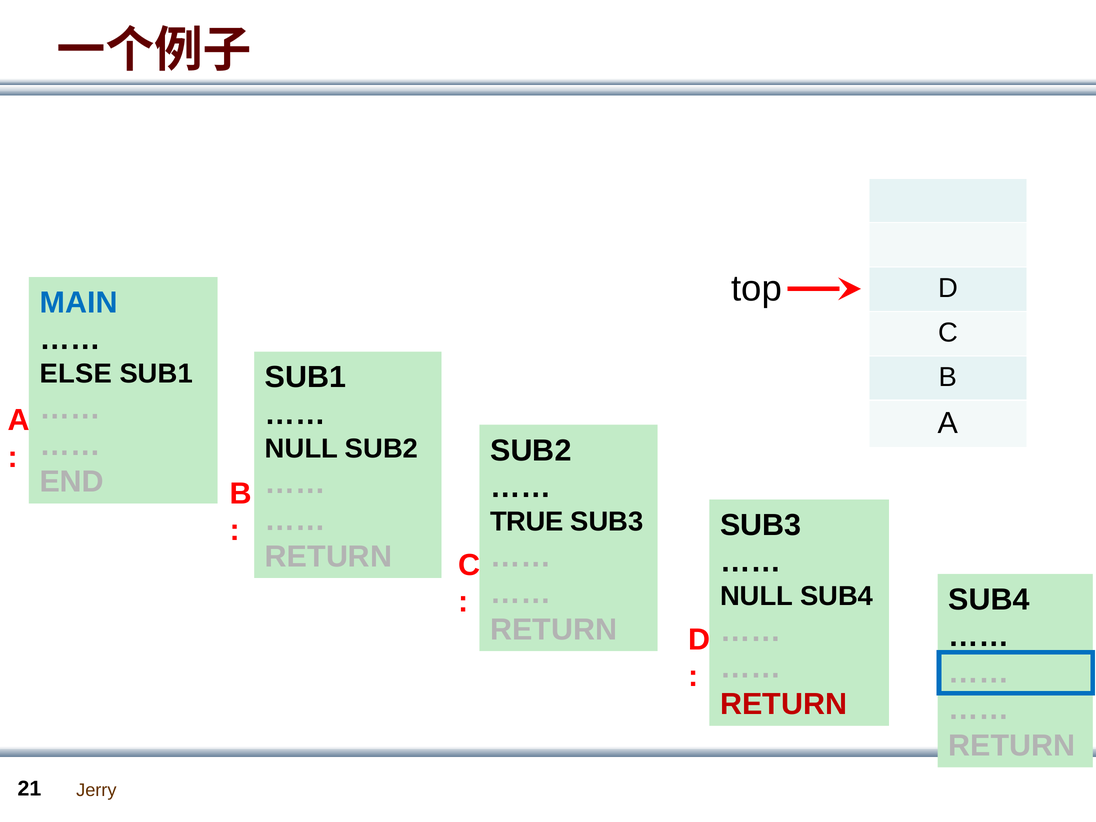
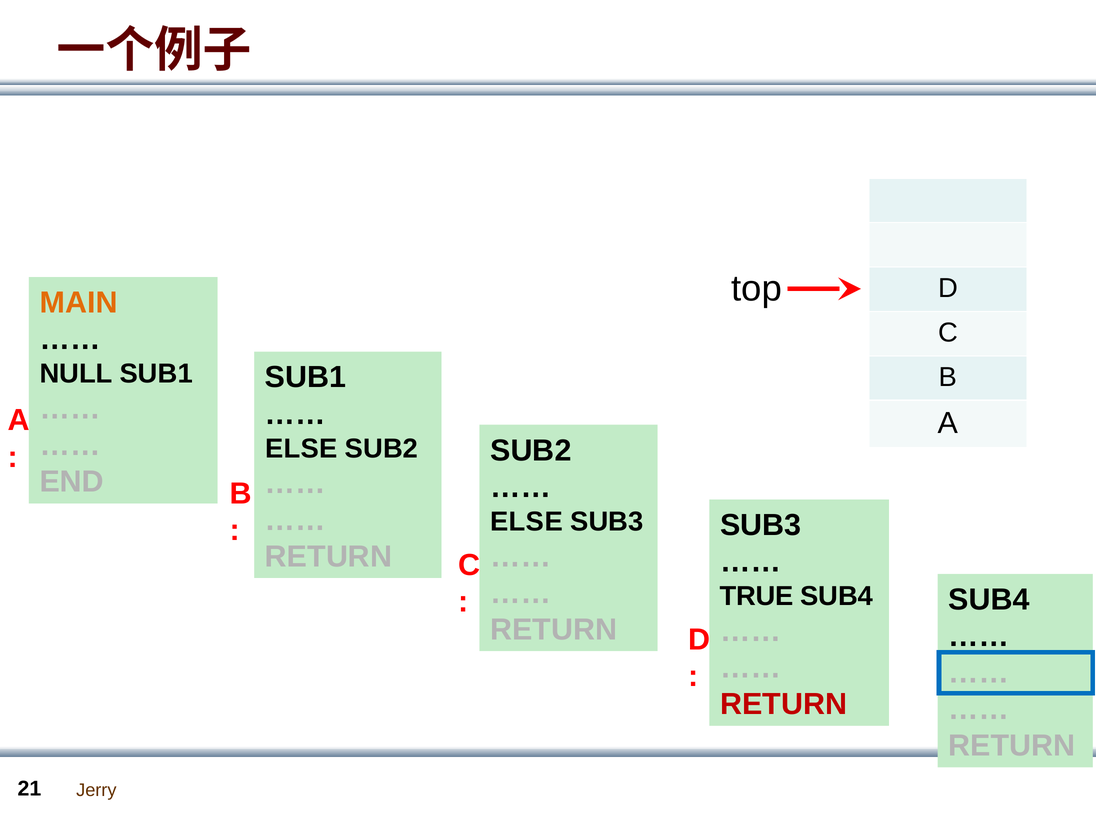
MAIN colour: blue -> orange
ELSE: ELSE -> NULL
NULL at (301, 448): NULL -> ELSE
TRUE at (527, 522): TRUE -> ELSE
NULL at (757, 596): NULL -> TRUE
